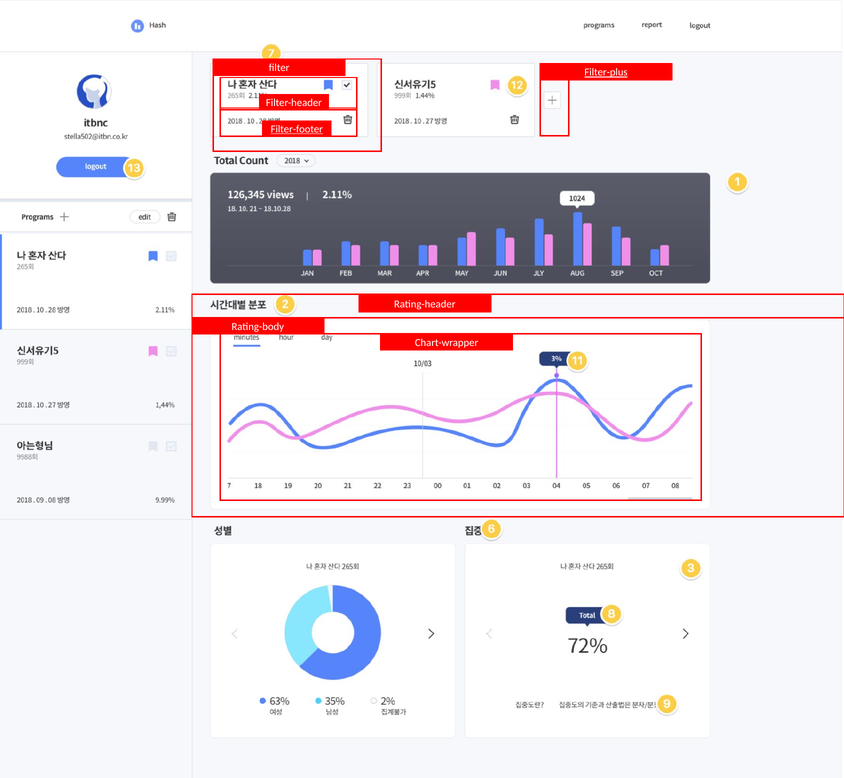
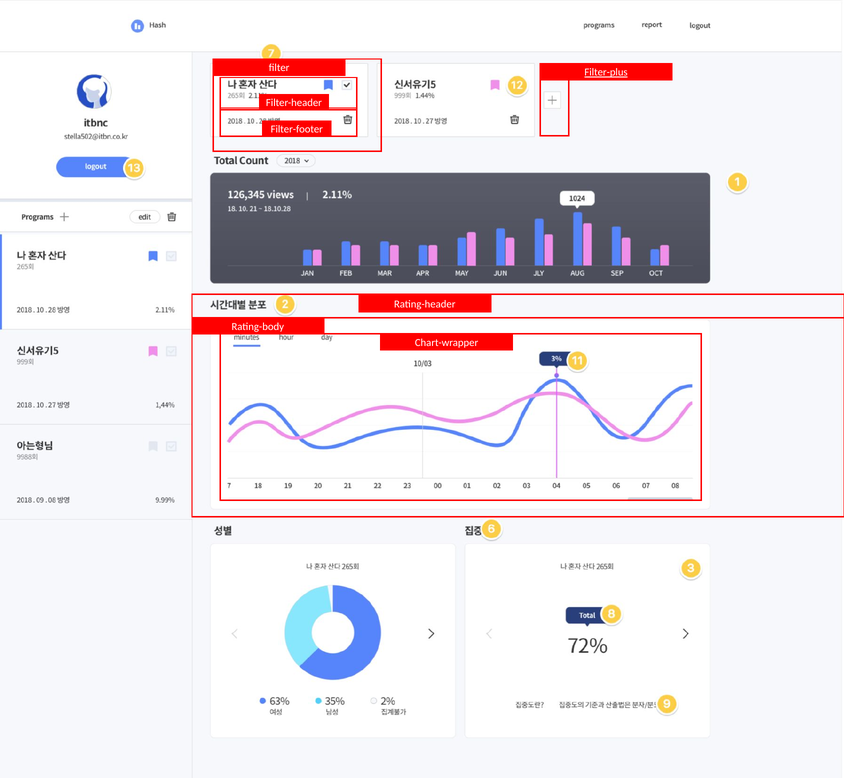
Filter-footer underline: present -> none
